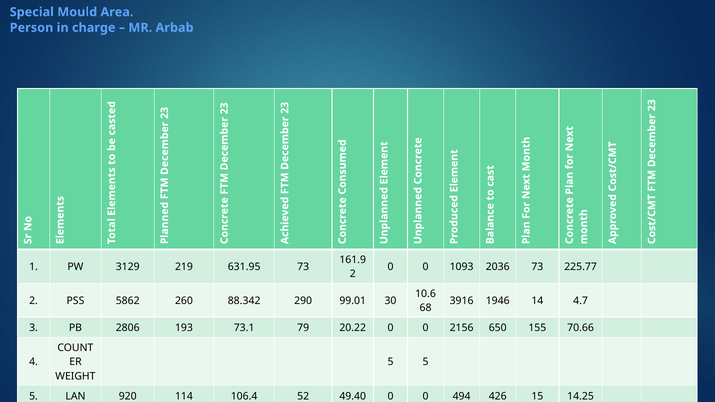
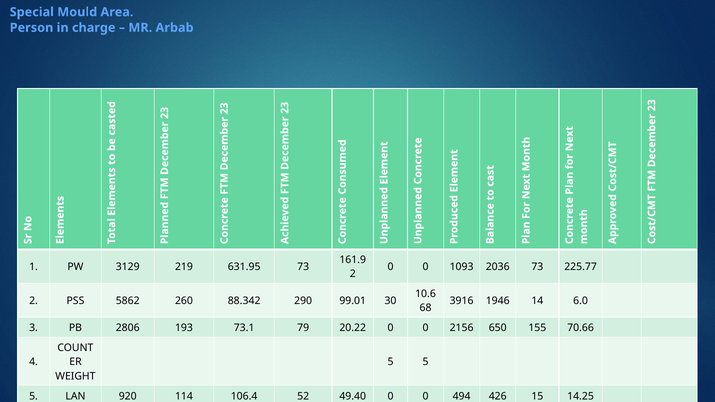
4.7: 4.7 -> 6.0
